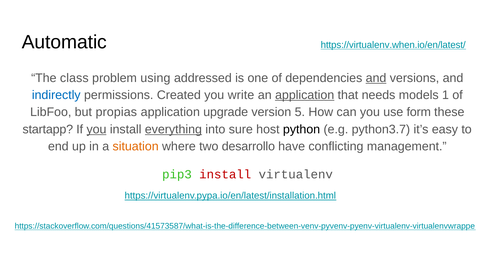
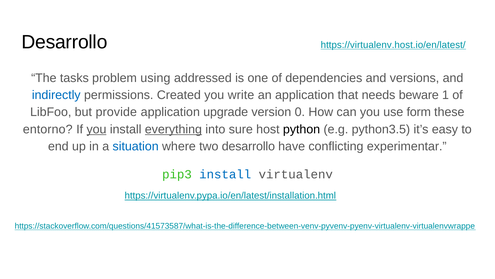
Automatic at (64, 42): Automatic -> Desarrollo
https://virtualenv.when.io/en/latest/: https://virtualenv.when.io/en/latest/ -> https://virtualenv.host.io/en/latest/
class: class -> tasks
and at (376, 78) underline: present -> none
application at (305, 95) underline: present -> none
models: models -> beware
propias: propias -> provide
5: 5 -> 0
startapp: startapp -> entorno
python3.7: python3.7 -> python3.5
situation colour: orange -> blue
management: management -> experimentar
install at (225, 174) colour: red -> blue
